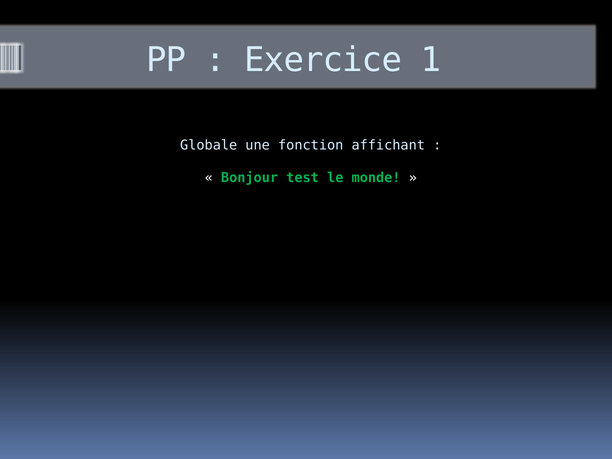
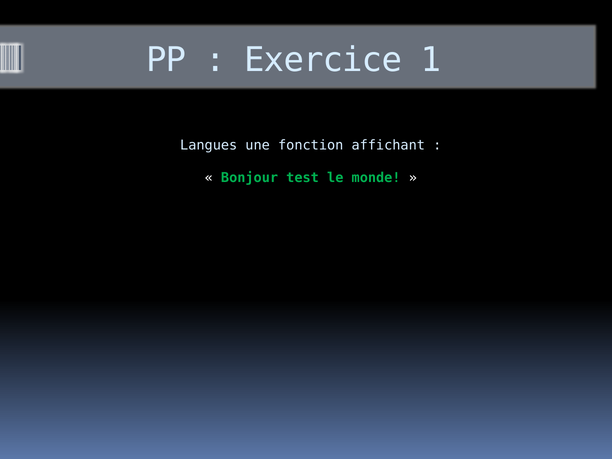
Globale: Globale -> Langues
